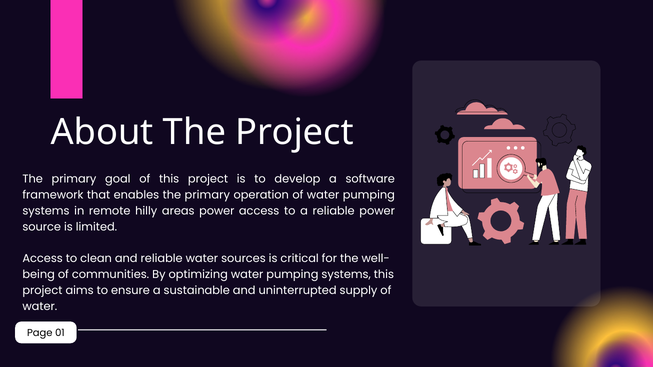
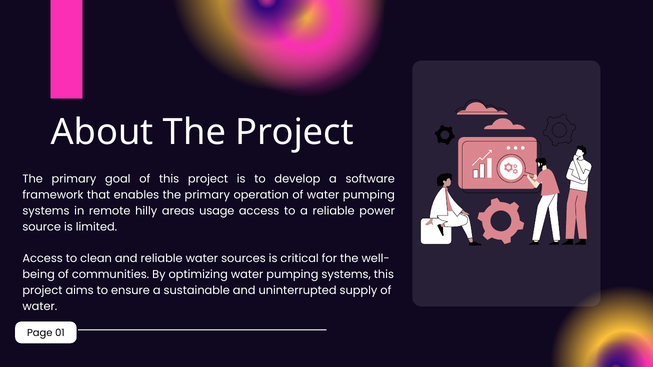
areas power: power -> usage
